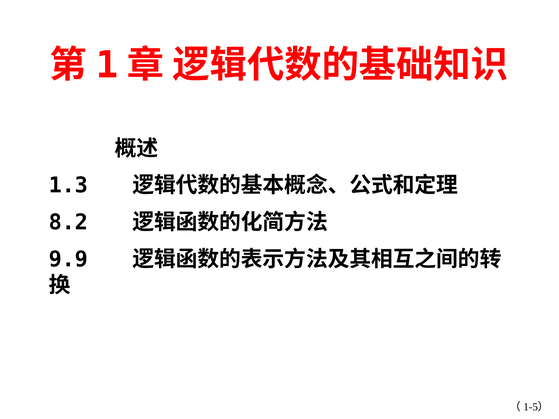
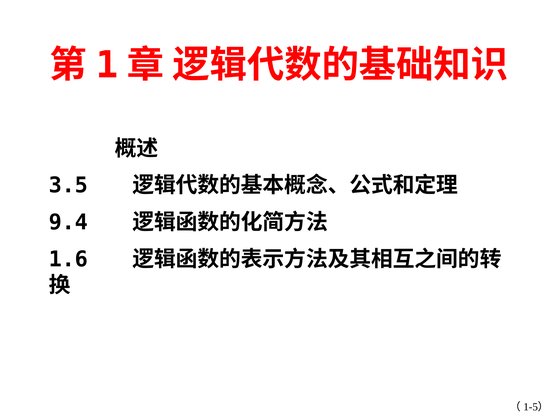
1.3: 1.3 -> 3.5
8.2: 8.2 -> 9.4
9.9: 9.9 -> 1.6
